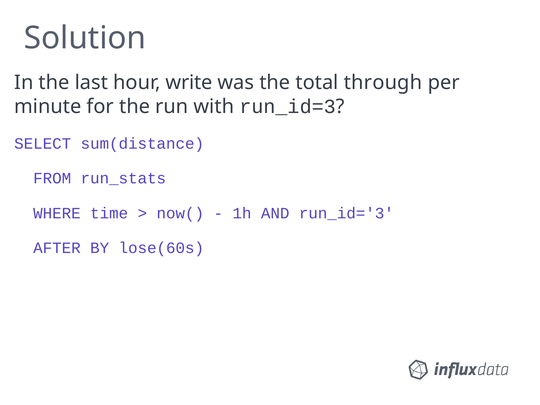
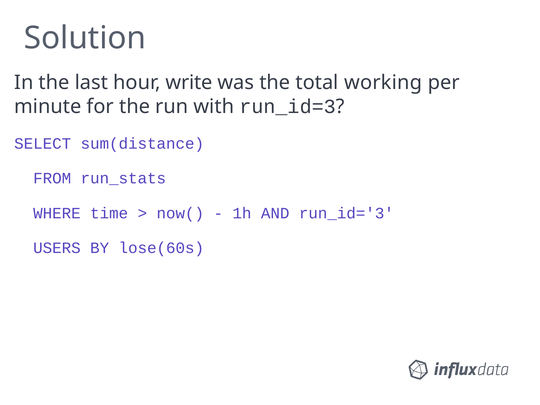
through: through -> working
AFTER: AFTER -> USERS
